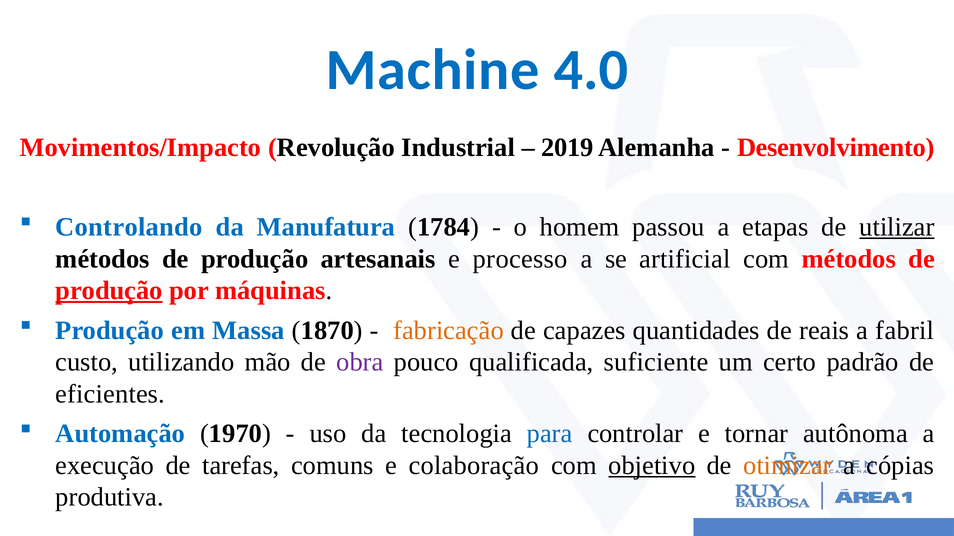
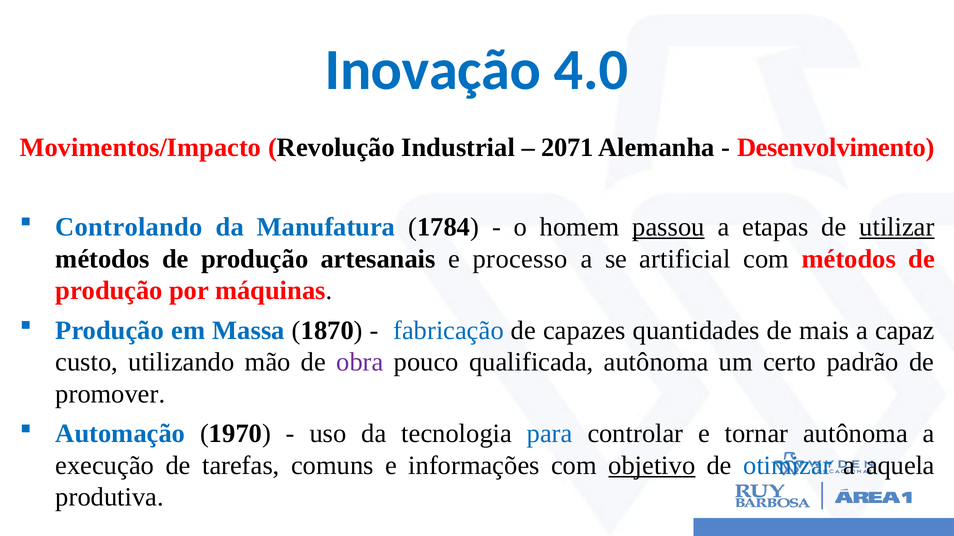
Machine: Machine -> Inovação
2019: 2019 -> 2071
passou underline: none -> present
produção at (109, 291) underline: present -> none
fabricação colour: orange -> blue
reais: reais -> mais
fabril: fabril -> capaz
qualificada suficiente: suficiente -> autônoma
eficientes: eficientes -> promover
colaboração: colaboração -> informações
otimizar colour: orange -> blue
cópias: cópias -> aquela
